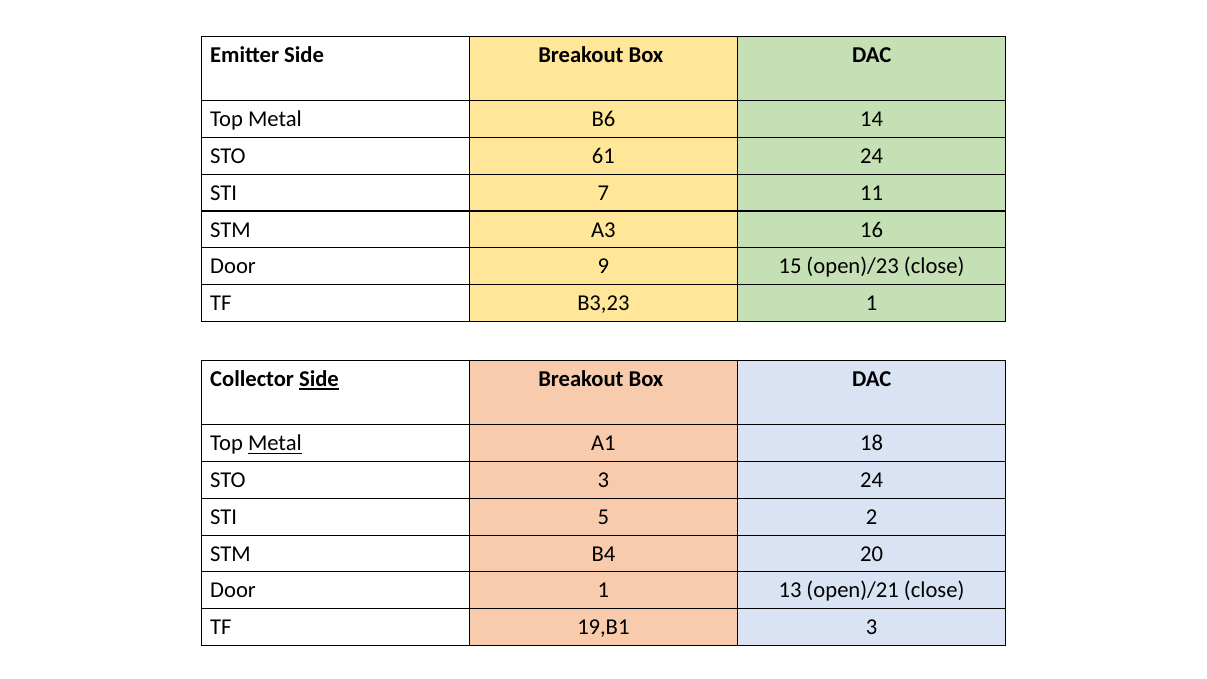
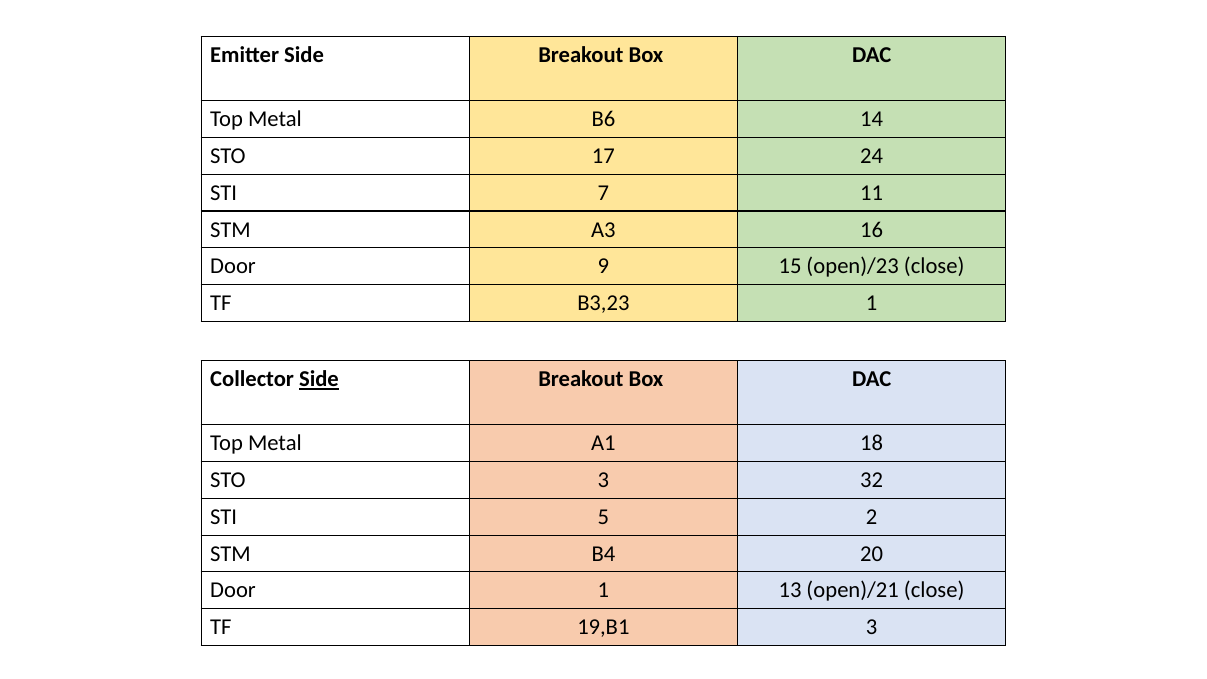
61: 61 -> 17
Metal at (275, 443) underline: present -> none
3 24: 24 -> 32
